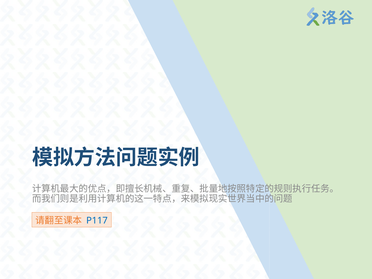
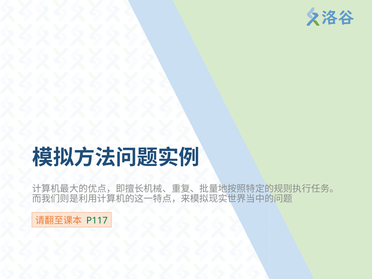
P117 colour: blue -> green
